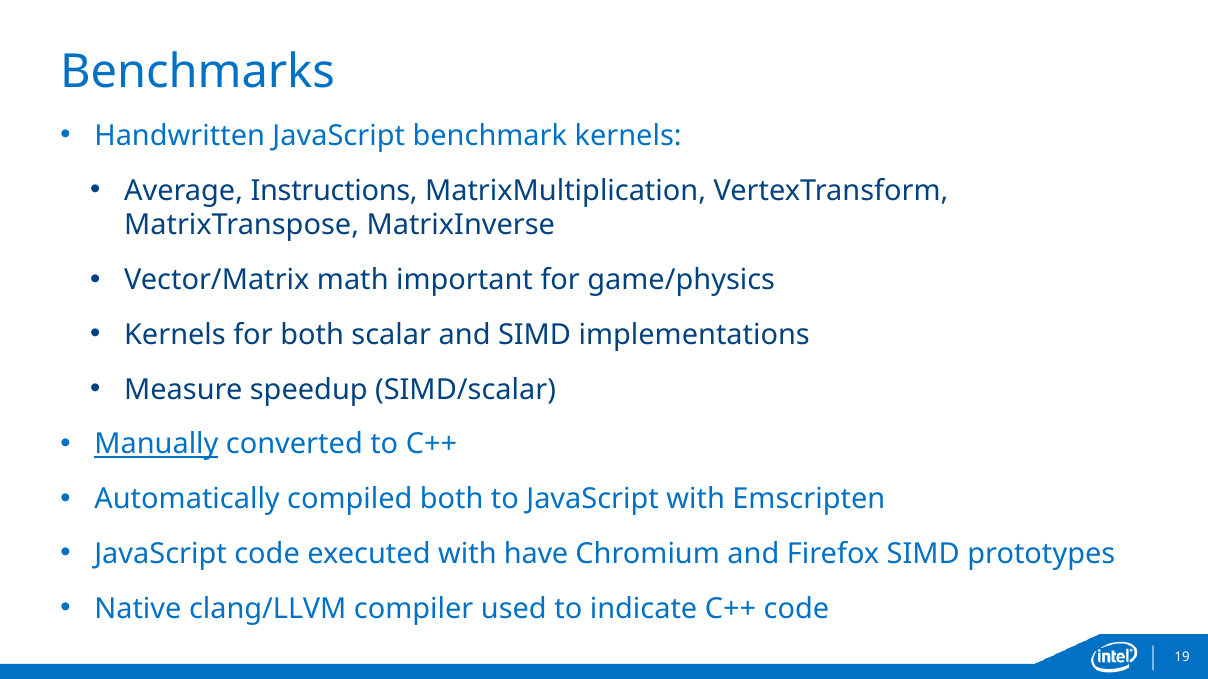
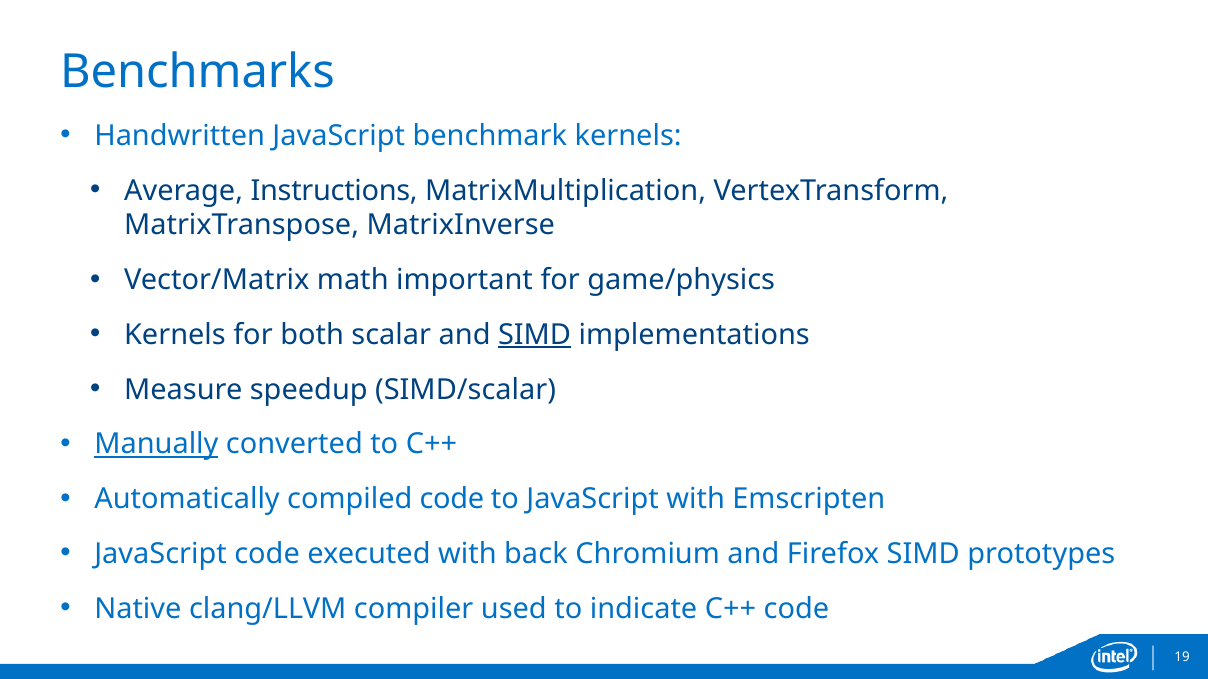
SIMD at (535, 335) underline: none -> present
compiled both: both -> code
have: have -> back
